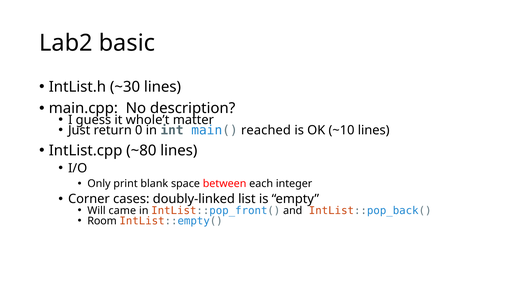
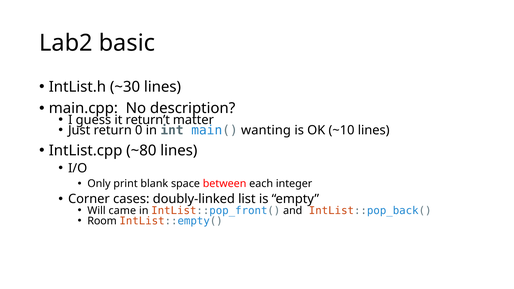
whole’t: whole’t -> return’t
reached: reached -> wanting
